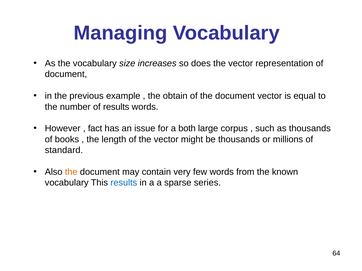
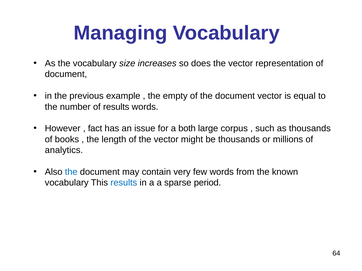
obtain: obtain -> empty
standard: standard -> analytics
the at (71, 172) colour: orange -> blue
series: series -> period
